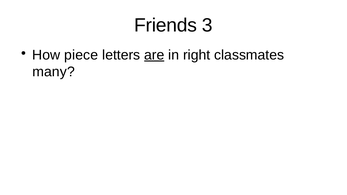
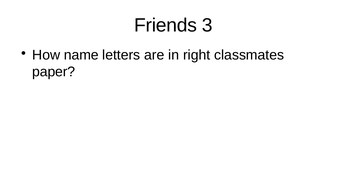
piece: piece -> name
are underline: present -> none
many: many -> paper
